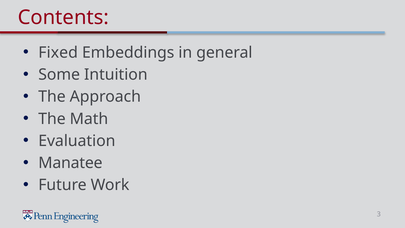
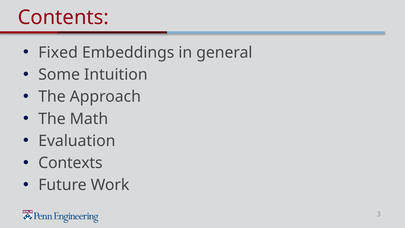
Manatee: Manatee -> Contexts
